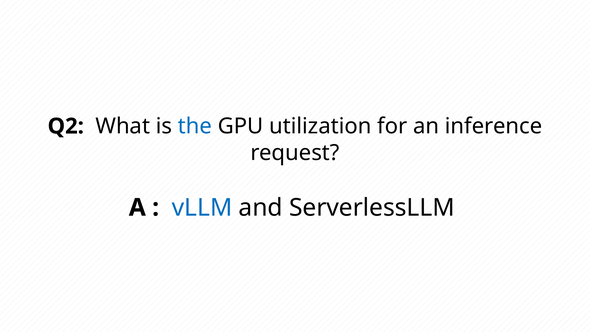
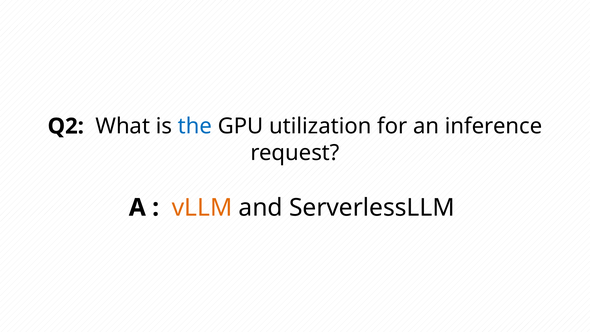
vLLM colour: blue -> orange
